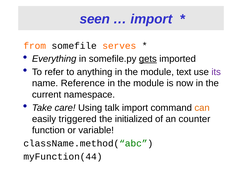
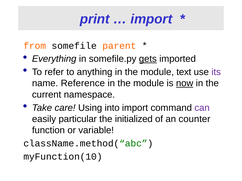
seen: seen -> print
serves: serves -> parent
now underline: none -> present
talk: talk -> into
can colour: orange -> purple
triggered: triggered -> particular
myFunction(44: myFunction(44 -> myFunction(10
